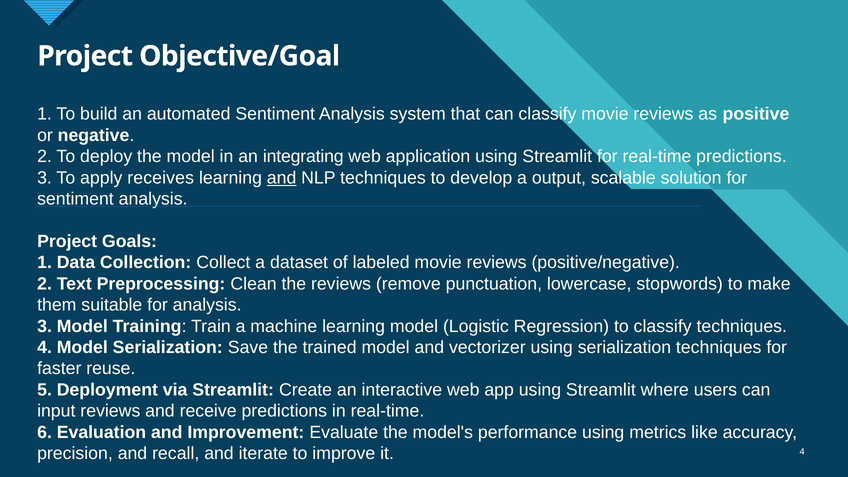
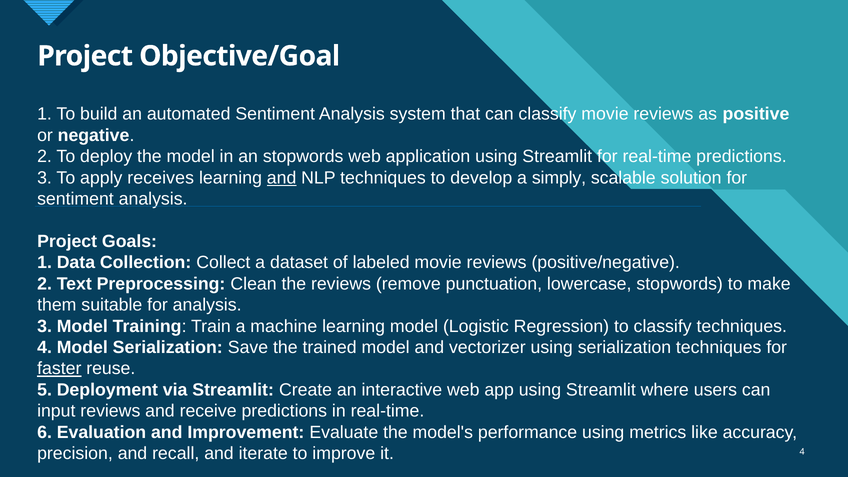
an integrating: integrating -> stopwords
output: output -> simply
faster underline: none -> present
